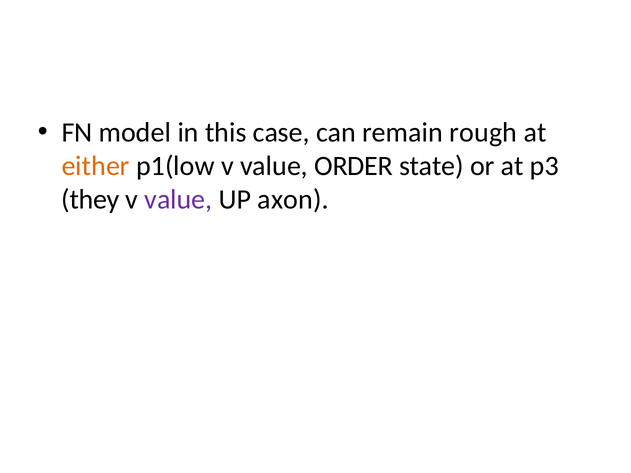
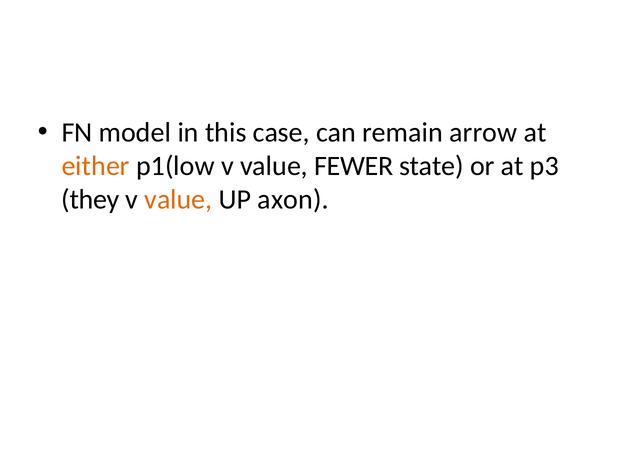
rough: rough -> arrow
ORDER: ORDER -> FEWER
value at (178, 200) colour: purple -> orange
